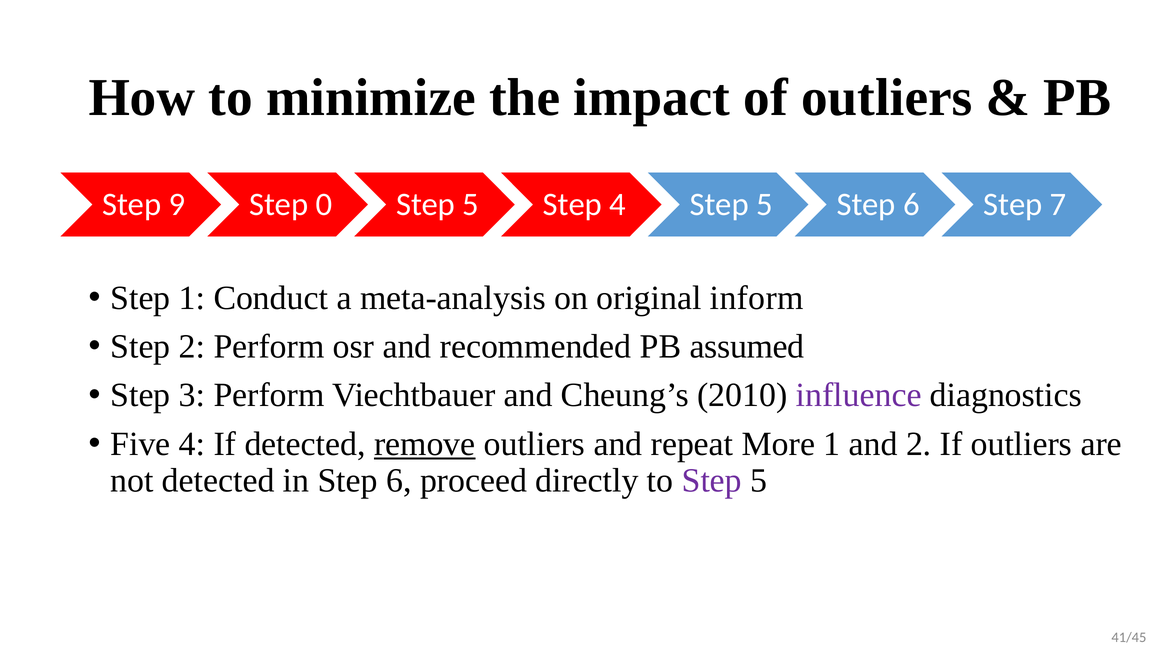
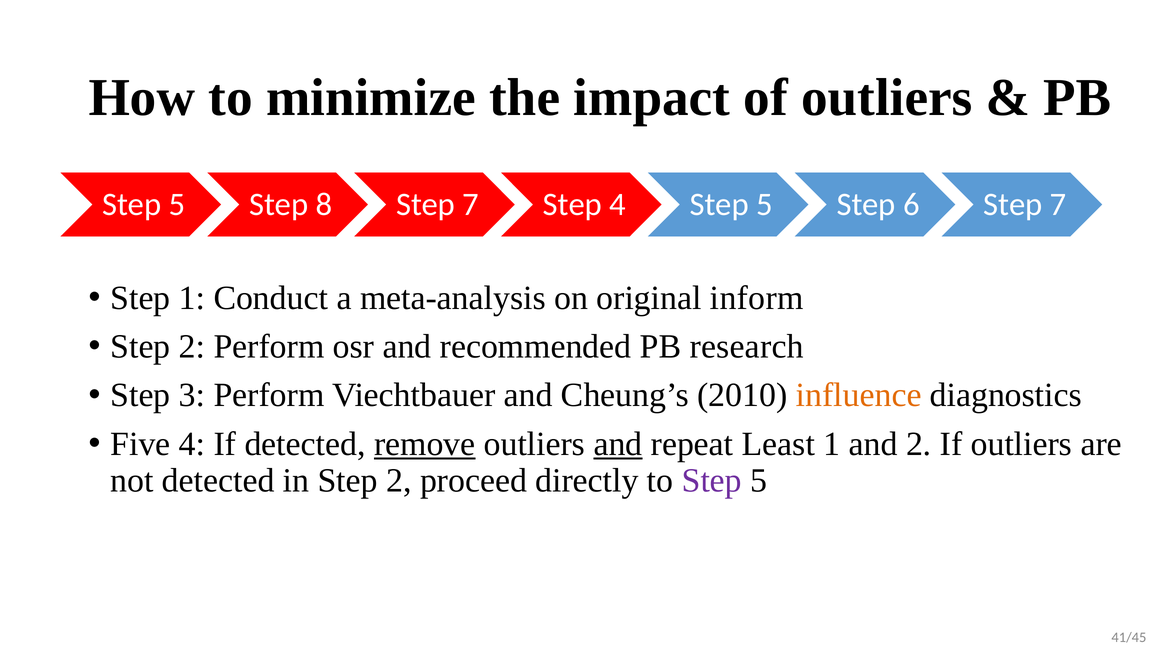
9 at (177, 204): 9 -> 5
0: 0 -> 8
5 at (471, 204): 5 -> 7
assumed: assumed -> research
influence colour: purple -> orange
and at (618, 444) underline: none -> present
More: More -> Least
in Step 6: 6 -> 2
